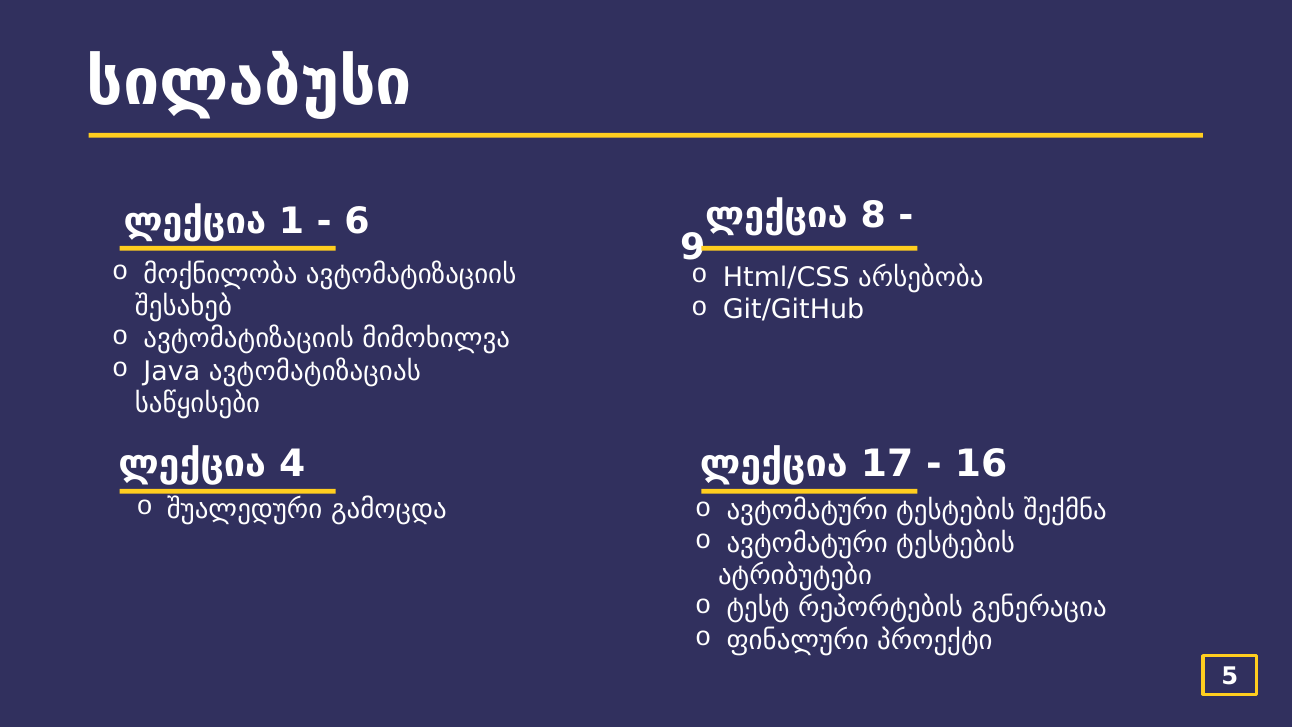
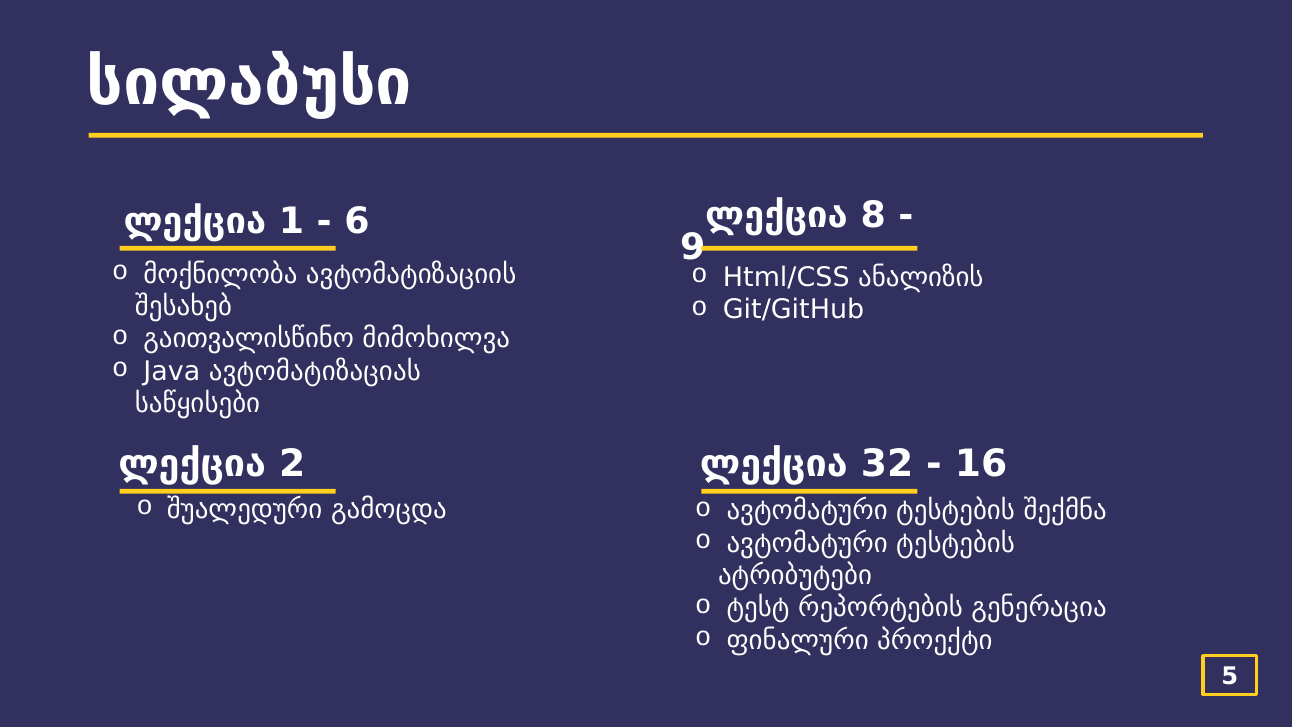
არსებობა: არსებობა -> ანალიზის
ავტომატიზაციის at (249, 339): ავტომატიზაციის -> გაითვალისწინო
4: 4 -> 2
17: 17 -> 32
